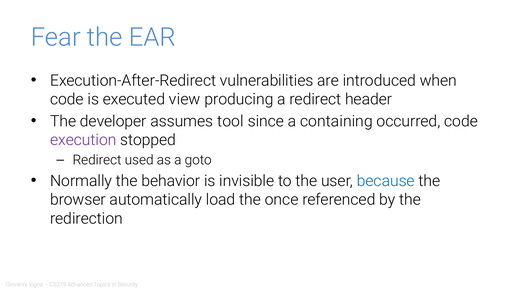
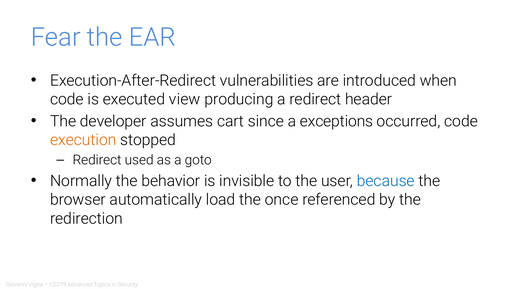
tool: tool -> cart
containing: containing -> exceptions
execution colour: purple -> orange
